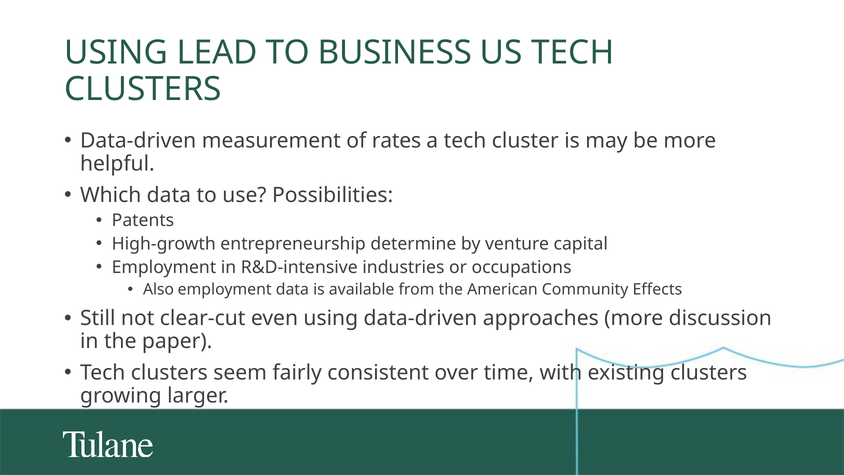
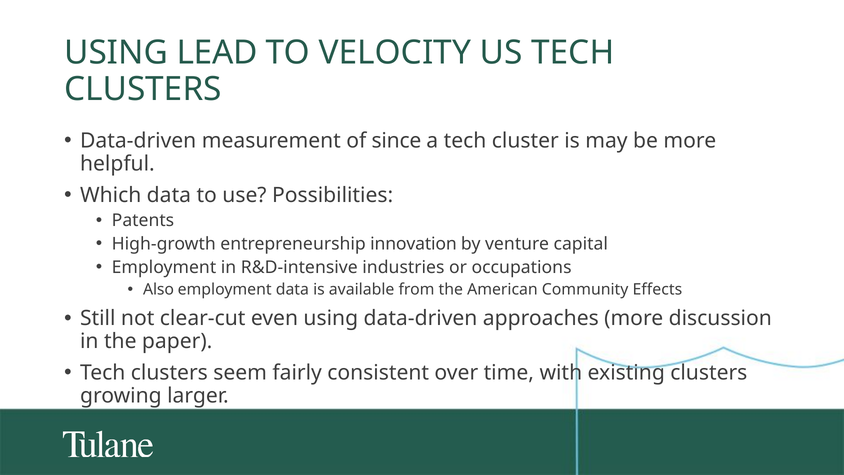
BUSINESS: BUSINESS -> VELOCITY
rates: rates -> since
determine: determine -> innovation
